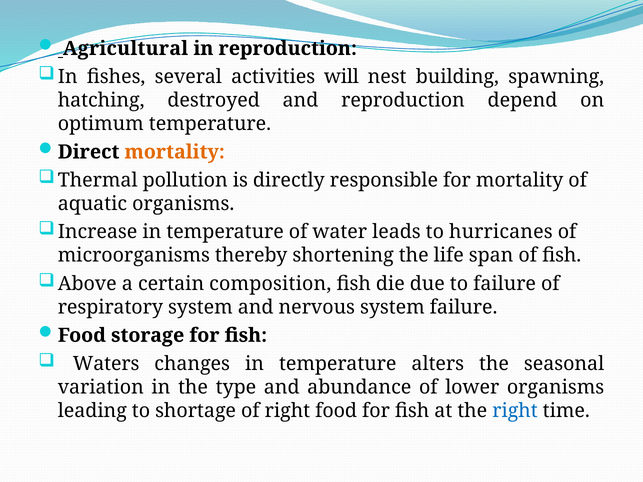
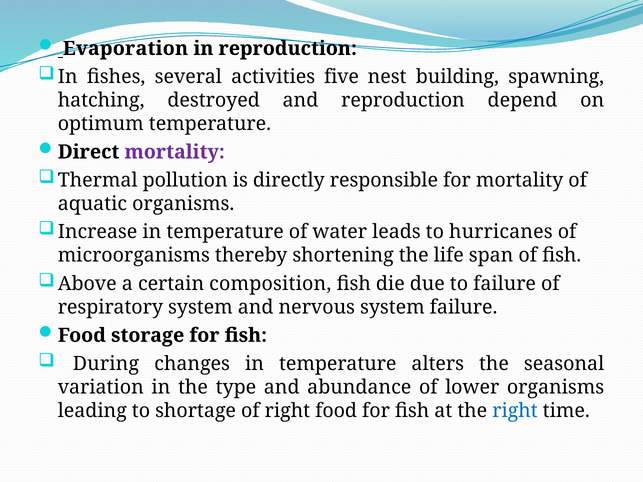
Agricultural: Agricultural -> Evaporation
will: will -> five
mortality at (175, 152) colour: orange -> purple
Waters: Waters -> During
